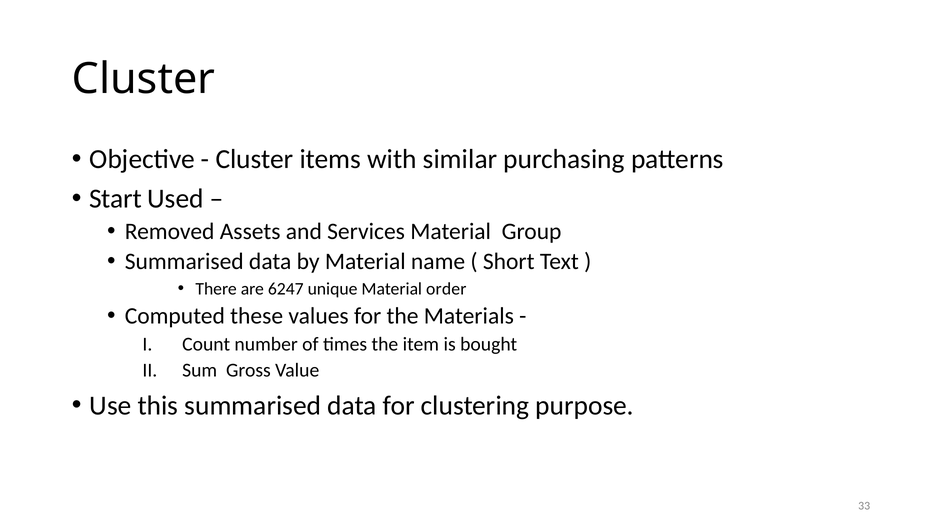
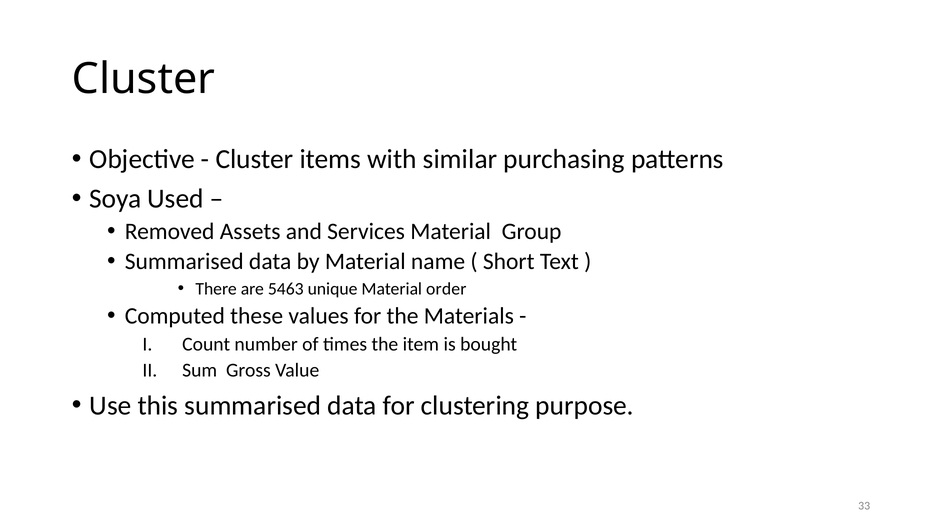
Start: Start -> Soya
6247: 6247 -> 5463
